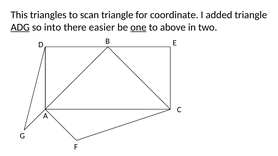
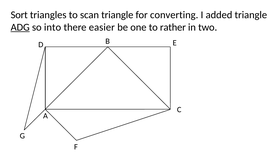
This: This -> Sort
coordinate: coordinate -> converting
one underline: present -> none
above: above -> rather
